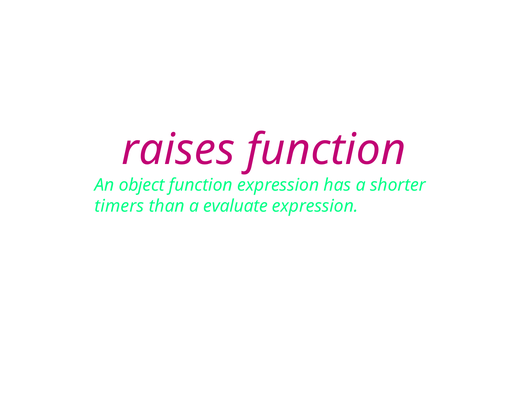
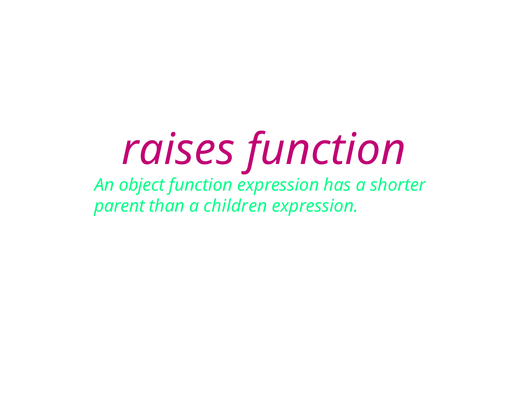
timers: timers -> parent
evaluate: evaluate -> children
